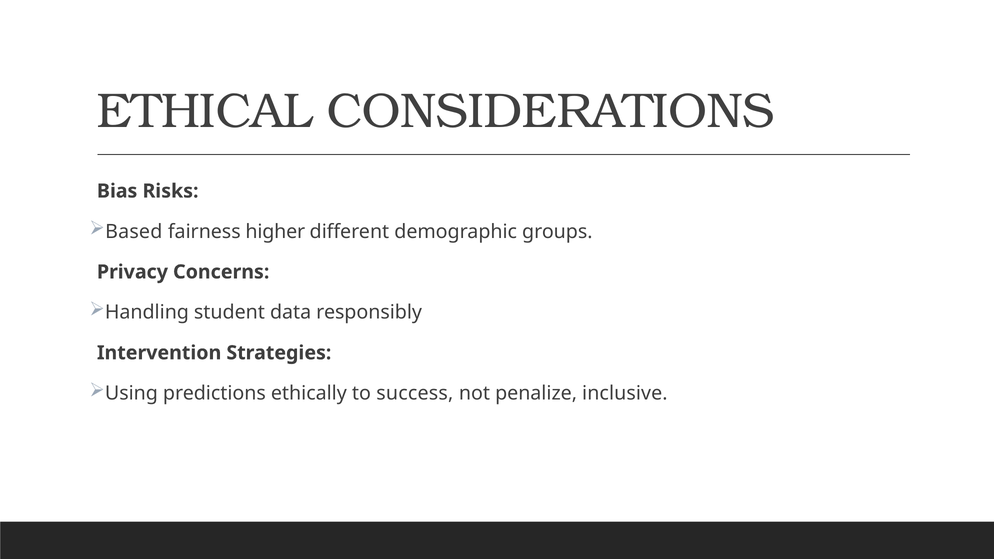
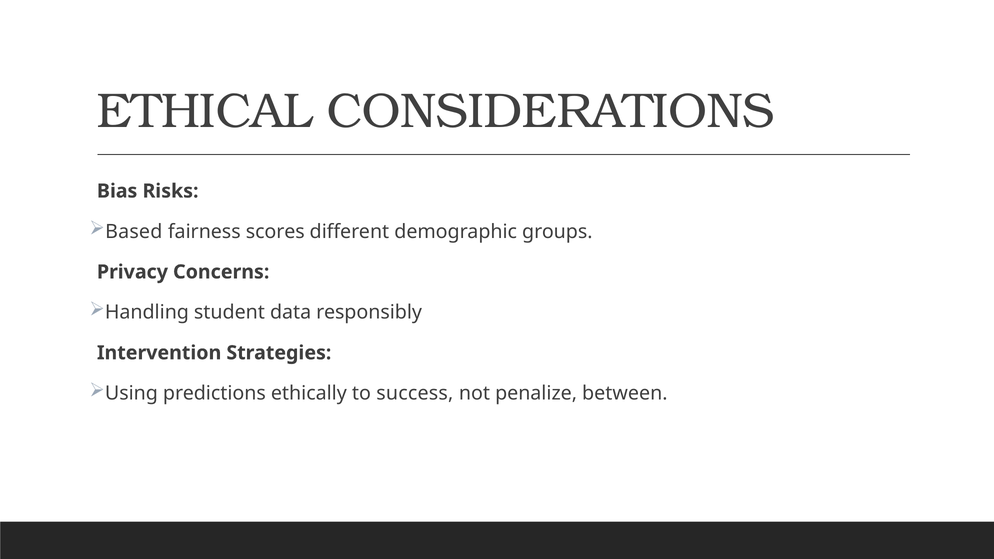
higher: higher -> scores
inclusive: inclusive -> between
